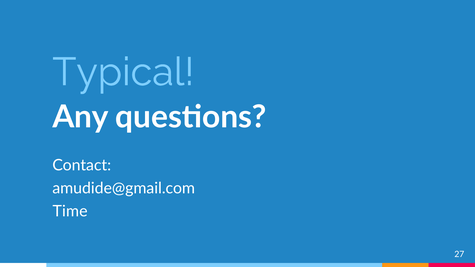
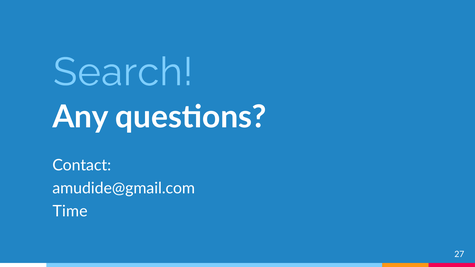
Typical: Typical -> Search
